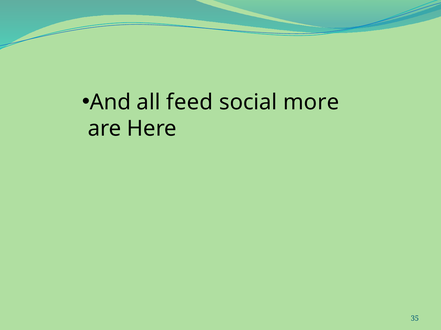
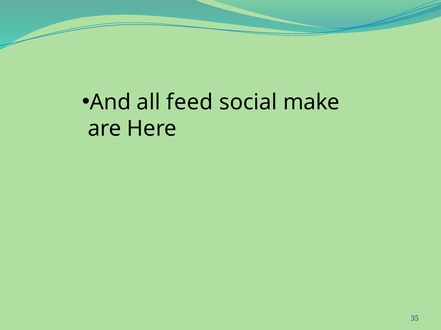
more: more -> make
